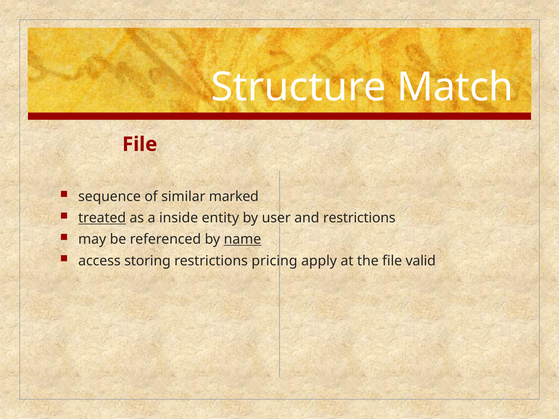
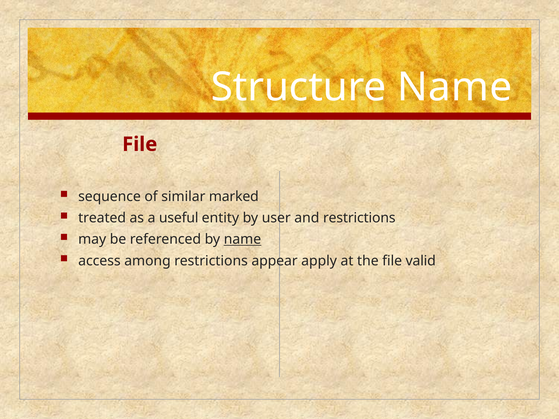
Structure Match: Match -> Name
treated underline: present -> none
inside: inside -> useful
storing: storing -> among
pricing: pricing -> appear
